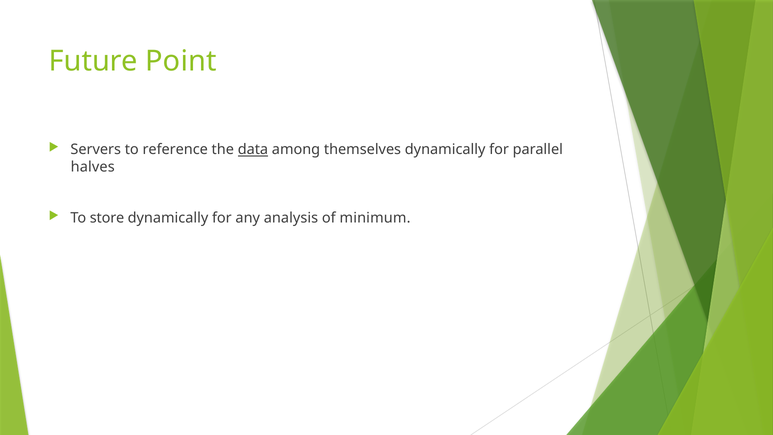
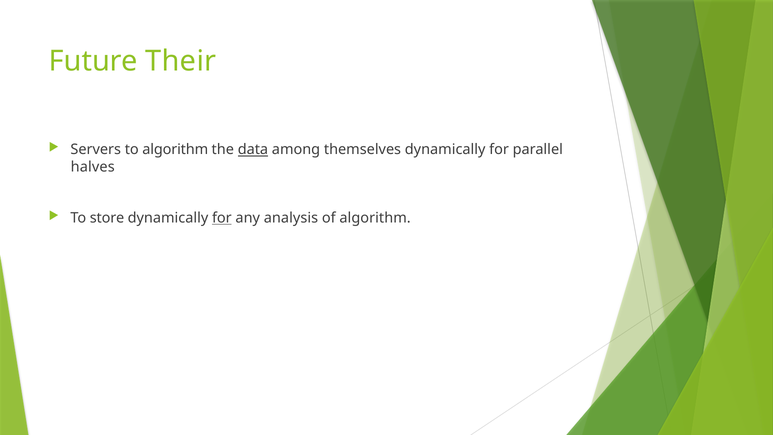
Point: Point -> Their
to reference: reference -> algorithm
for at (222, 218) underline: none -> present
of minimum: minimum -> algorithm
